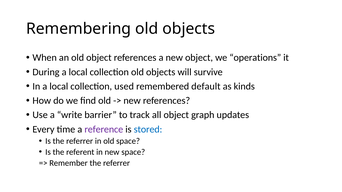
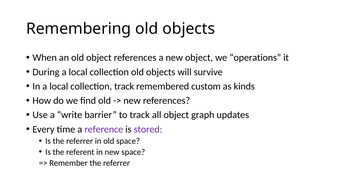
collection used: used -> track
default: default -> custom
stored colour: blue -> purple
